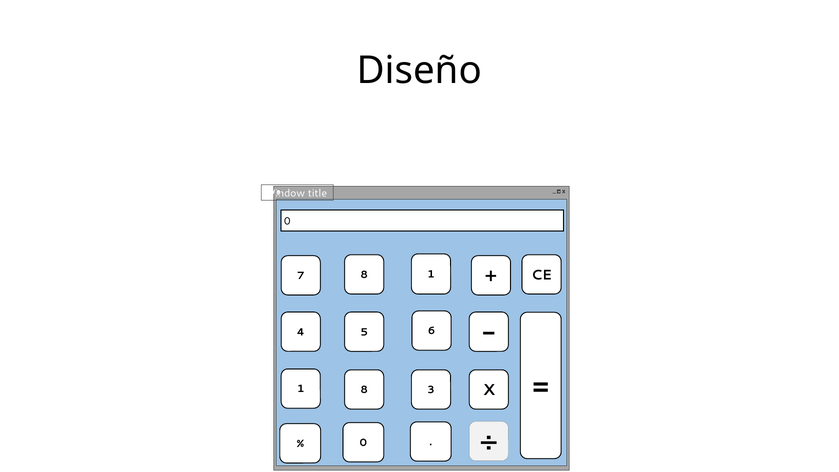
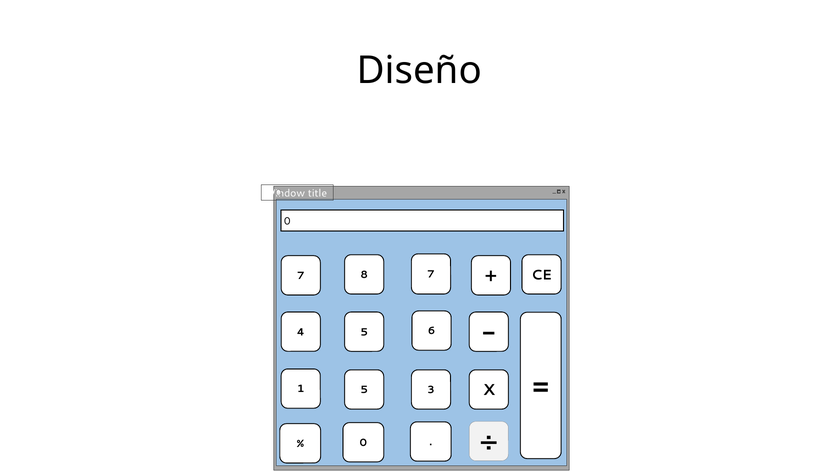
8 1: 1 -> 7
1 8: 8 -> 5
